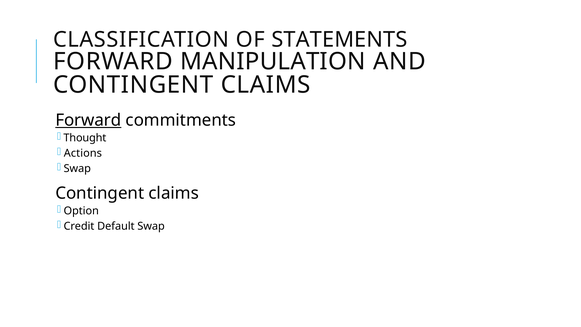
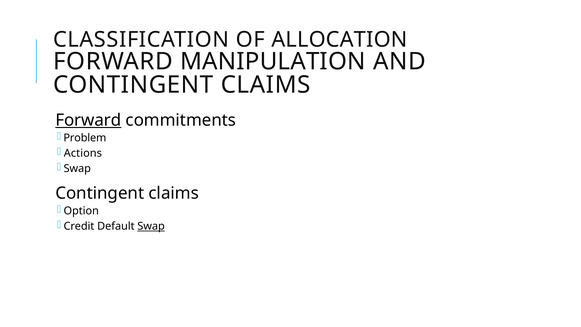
STATEMENTS: STATEMENTS -> ALLOCATION
Thought: Thought -> Problem
Swap at (151, 226) underline: none -> present
